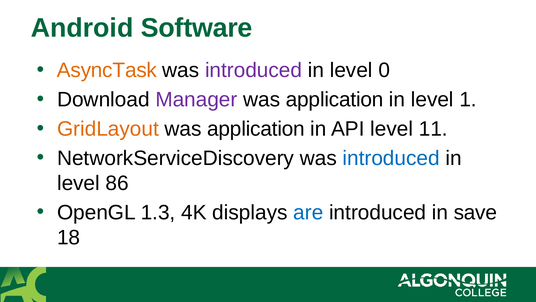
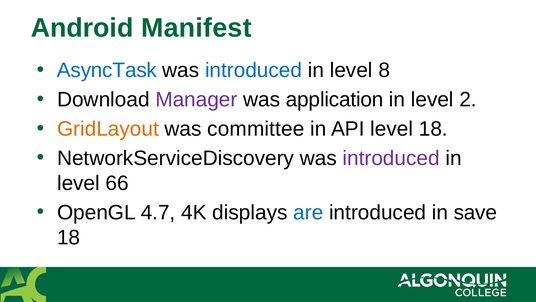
Software: Software -> Manifest
AsyncTask colour: orange -> blue
introduced at (254, 70) colour: purple -> blue
0: 0 -> 8
1: 1 -> 2
application at (256, 129): application -> committee
level 11: 11 -> 18
introduced at (391, 158) colour: blue -> purple
86: 86 -> 66
1.3: 1.3 -> 4.7
